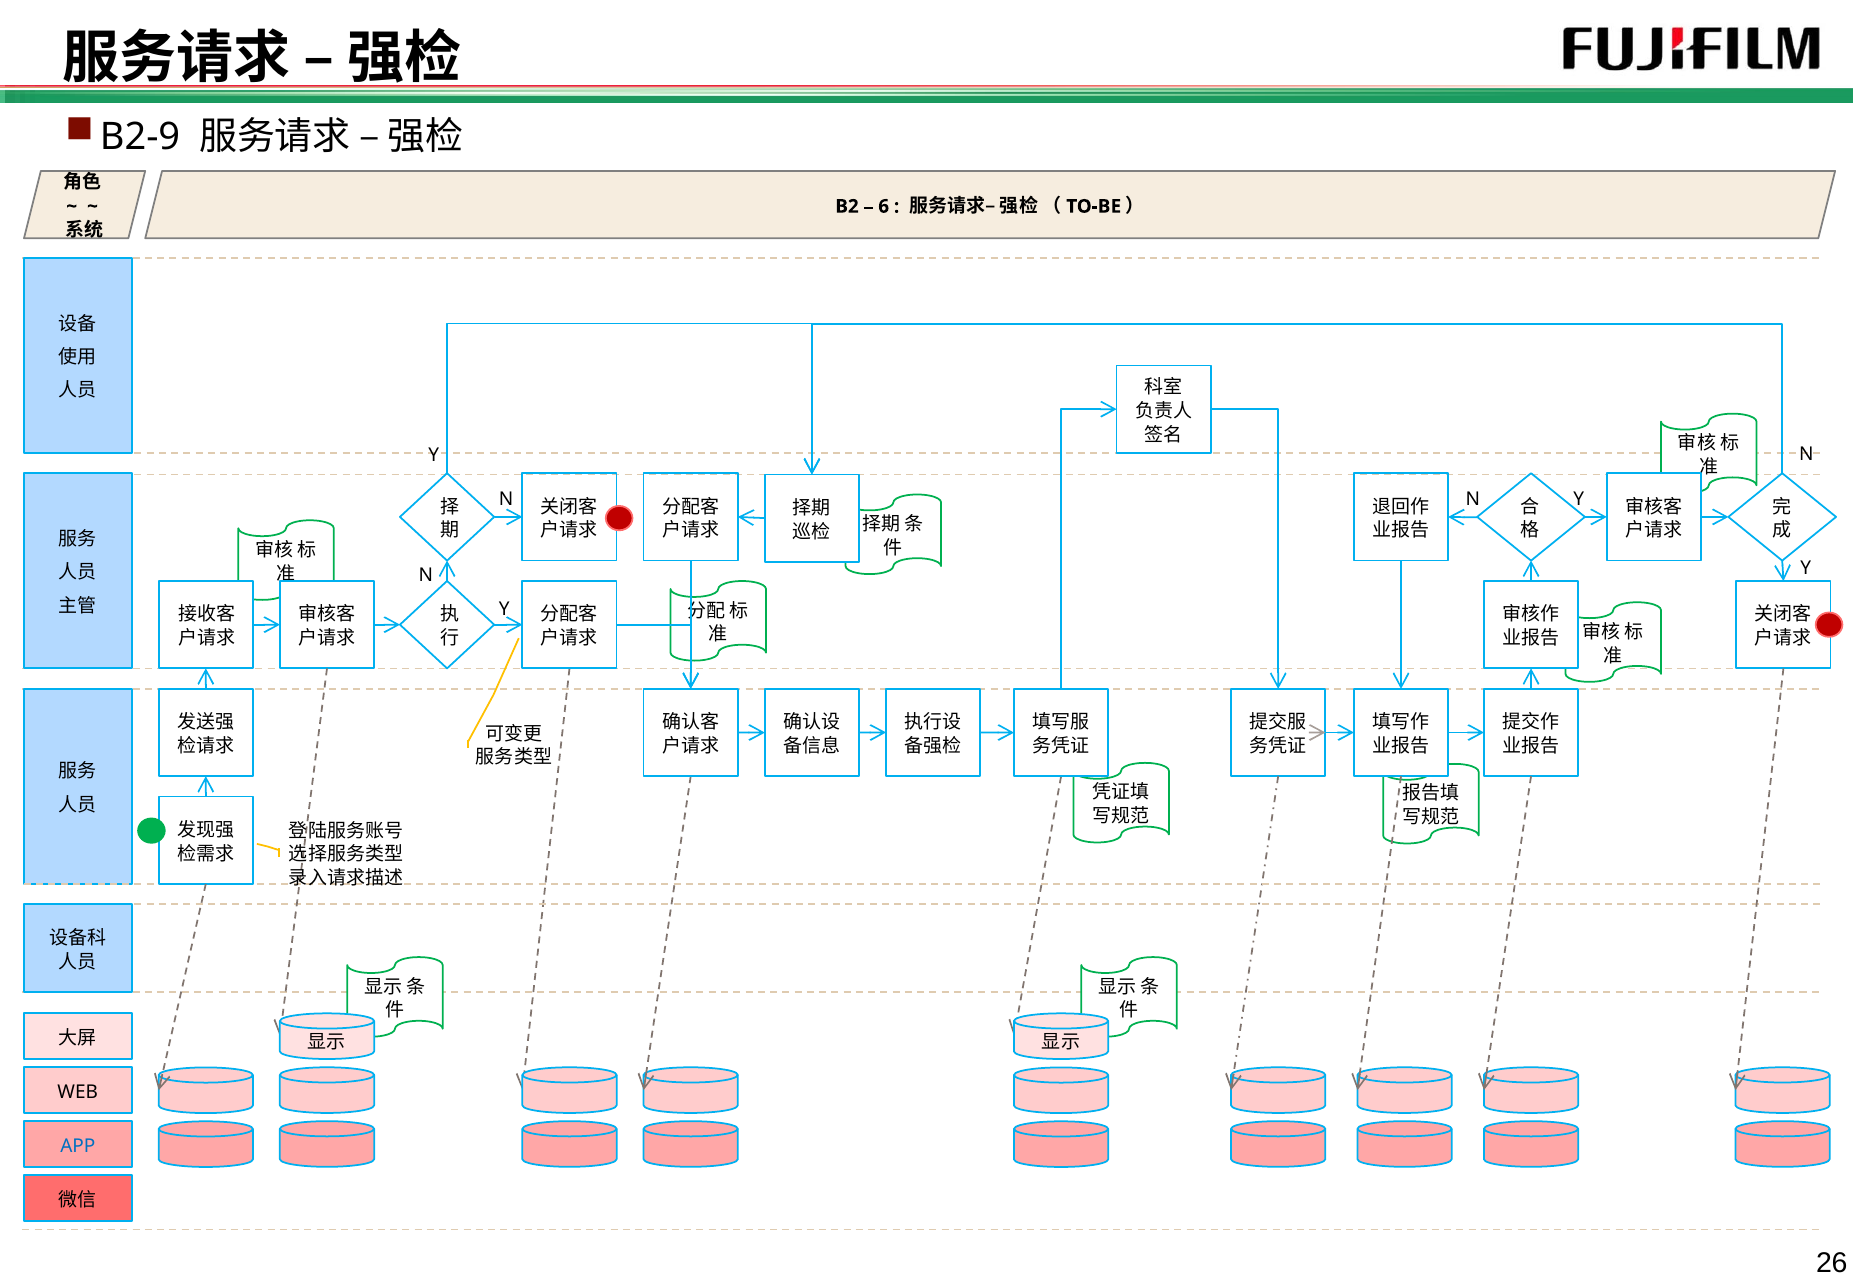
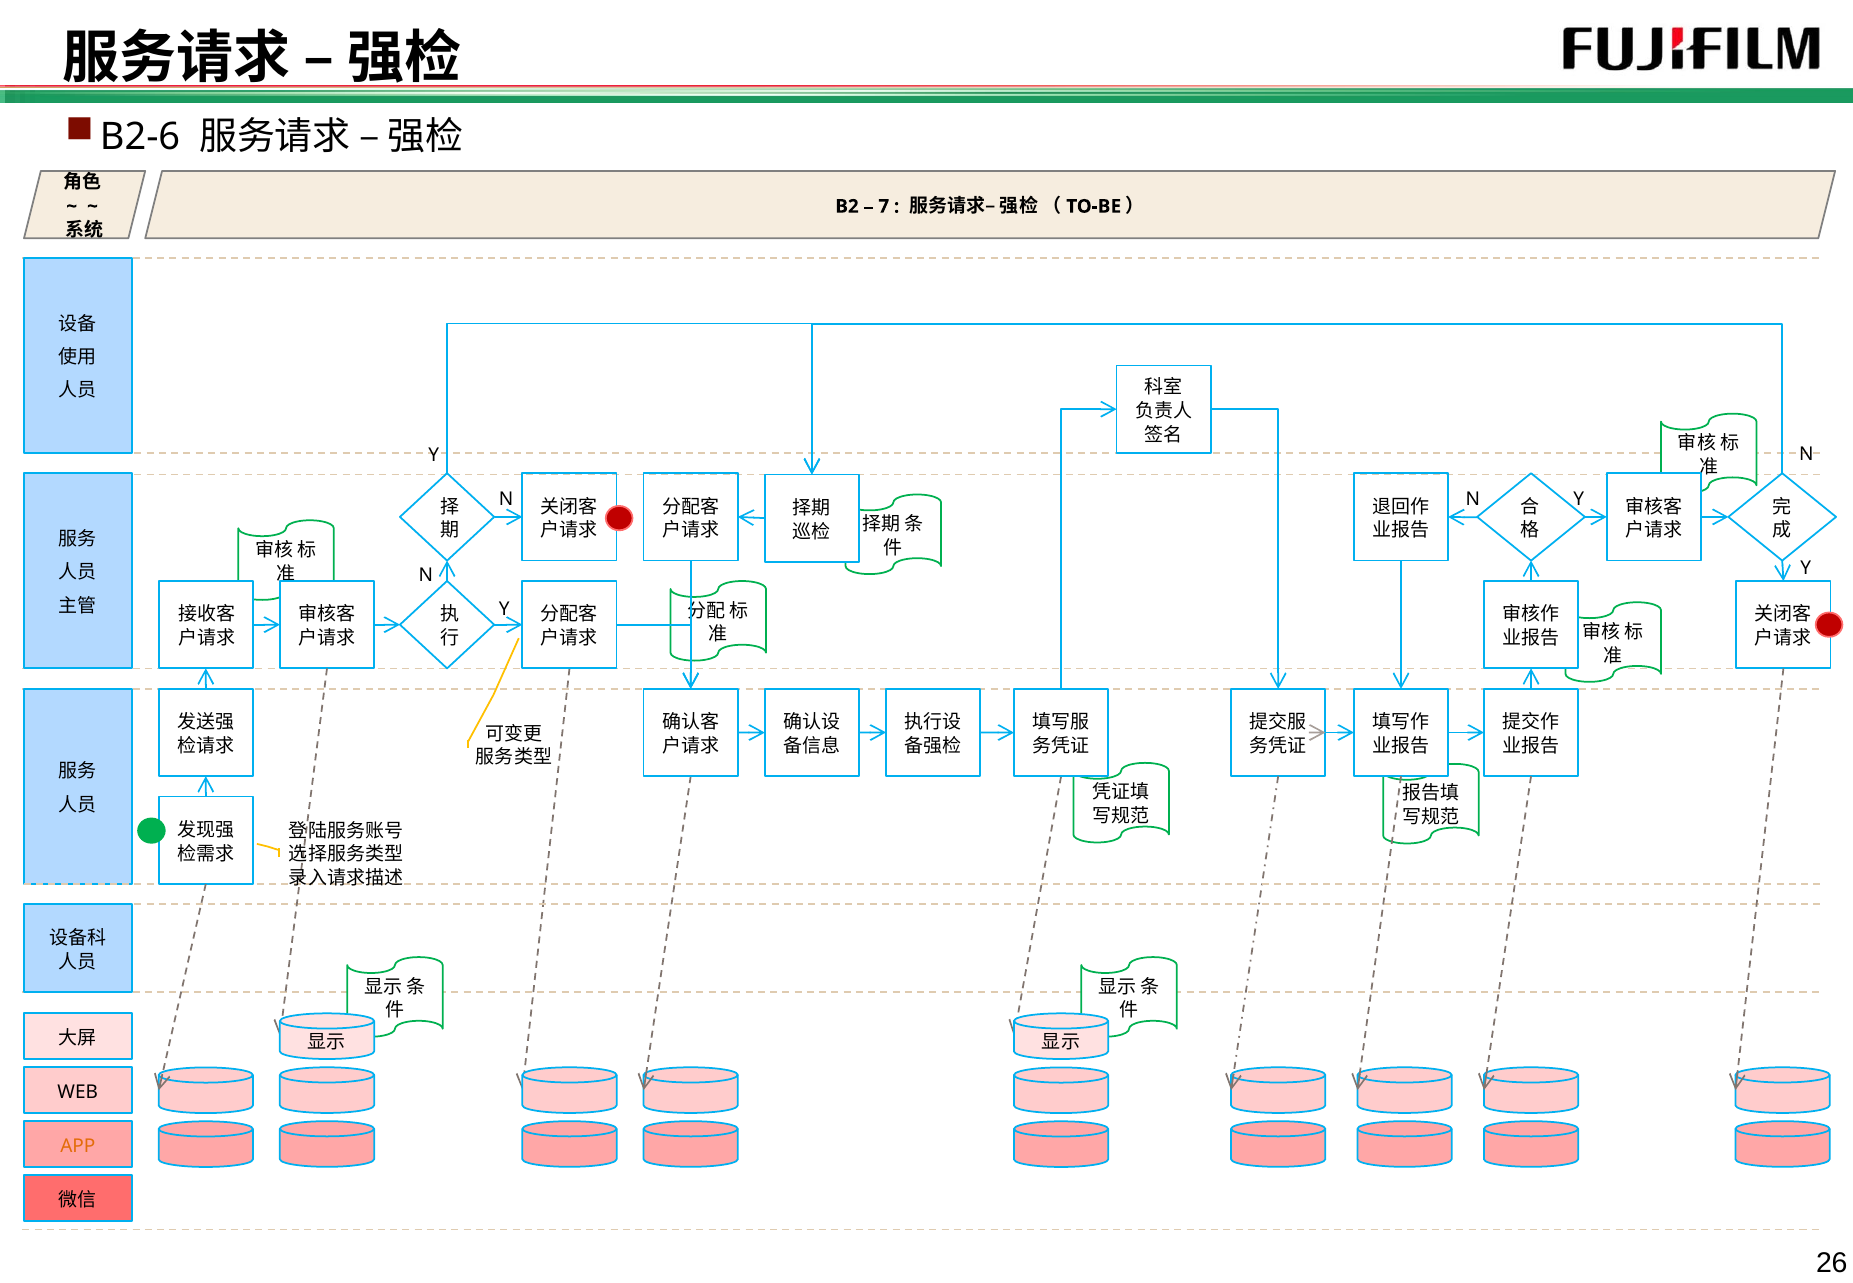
B2-9: B2-9 -> B2-6
6: 6 -> 7
APP colour: blue -> orange
